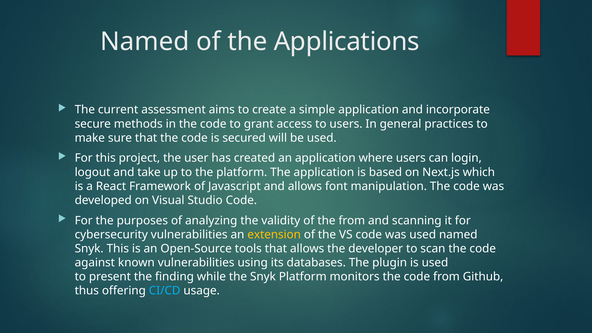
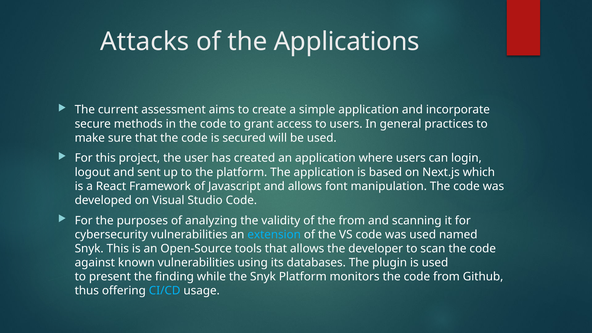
Named at (145, 42): Named -> Attacks
take: take -> sent
extension colour: yellow -> light blue
